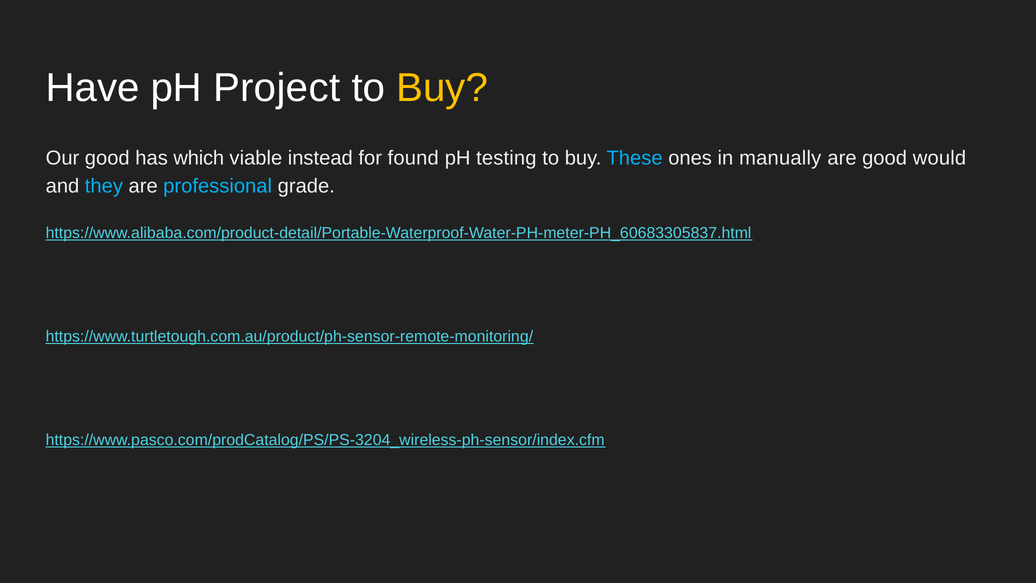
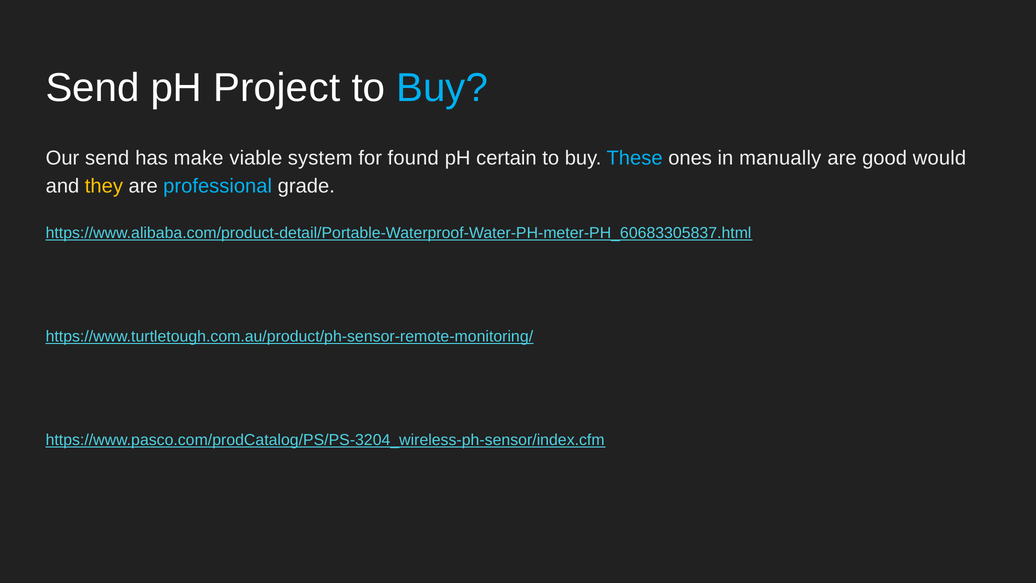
Have at (93, 88): Have -> Send
Buy at (442, 88) colour: yellow -> light blue
Our good: good -> send
which: which -> make
instead: instead -> system
testing: testing -> certain
they colour: light blue -> yellow
